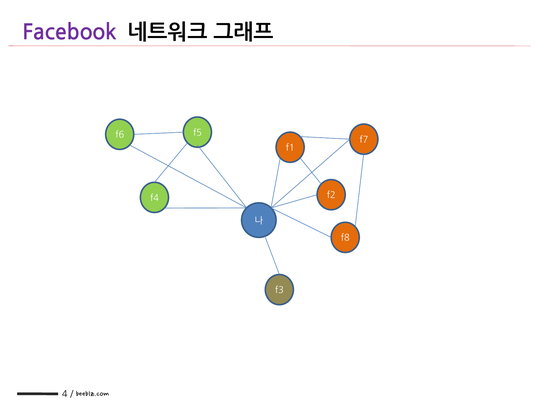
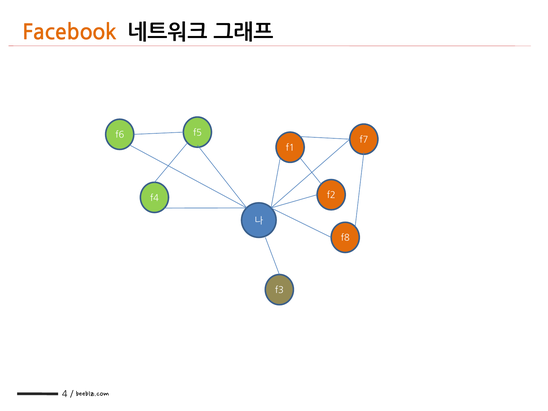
Facebook colour: purple -> orange
